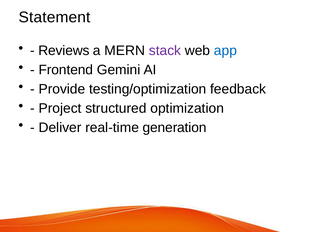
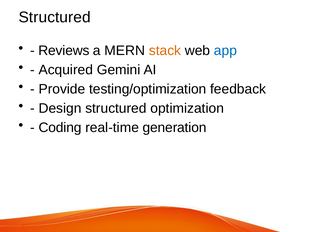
Statement at (55, 17): Statement -> Structured
stack colour: purple -> orange
Frontend: Frontend -> Acquired
Project: Project -> Design
Deliver: Deliver -> Coding
